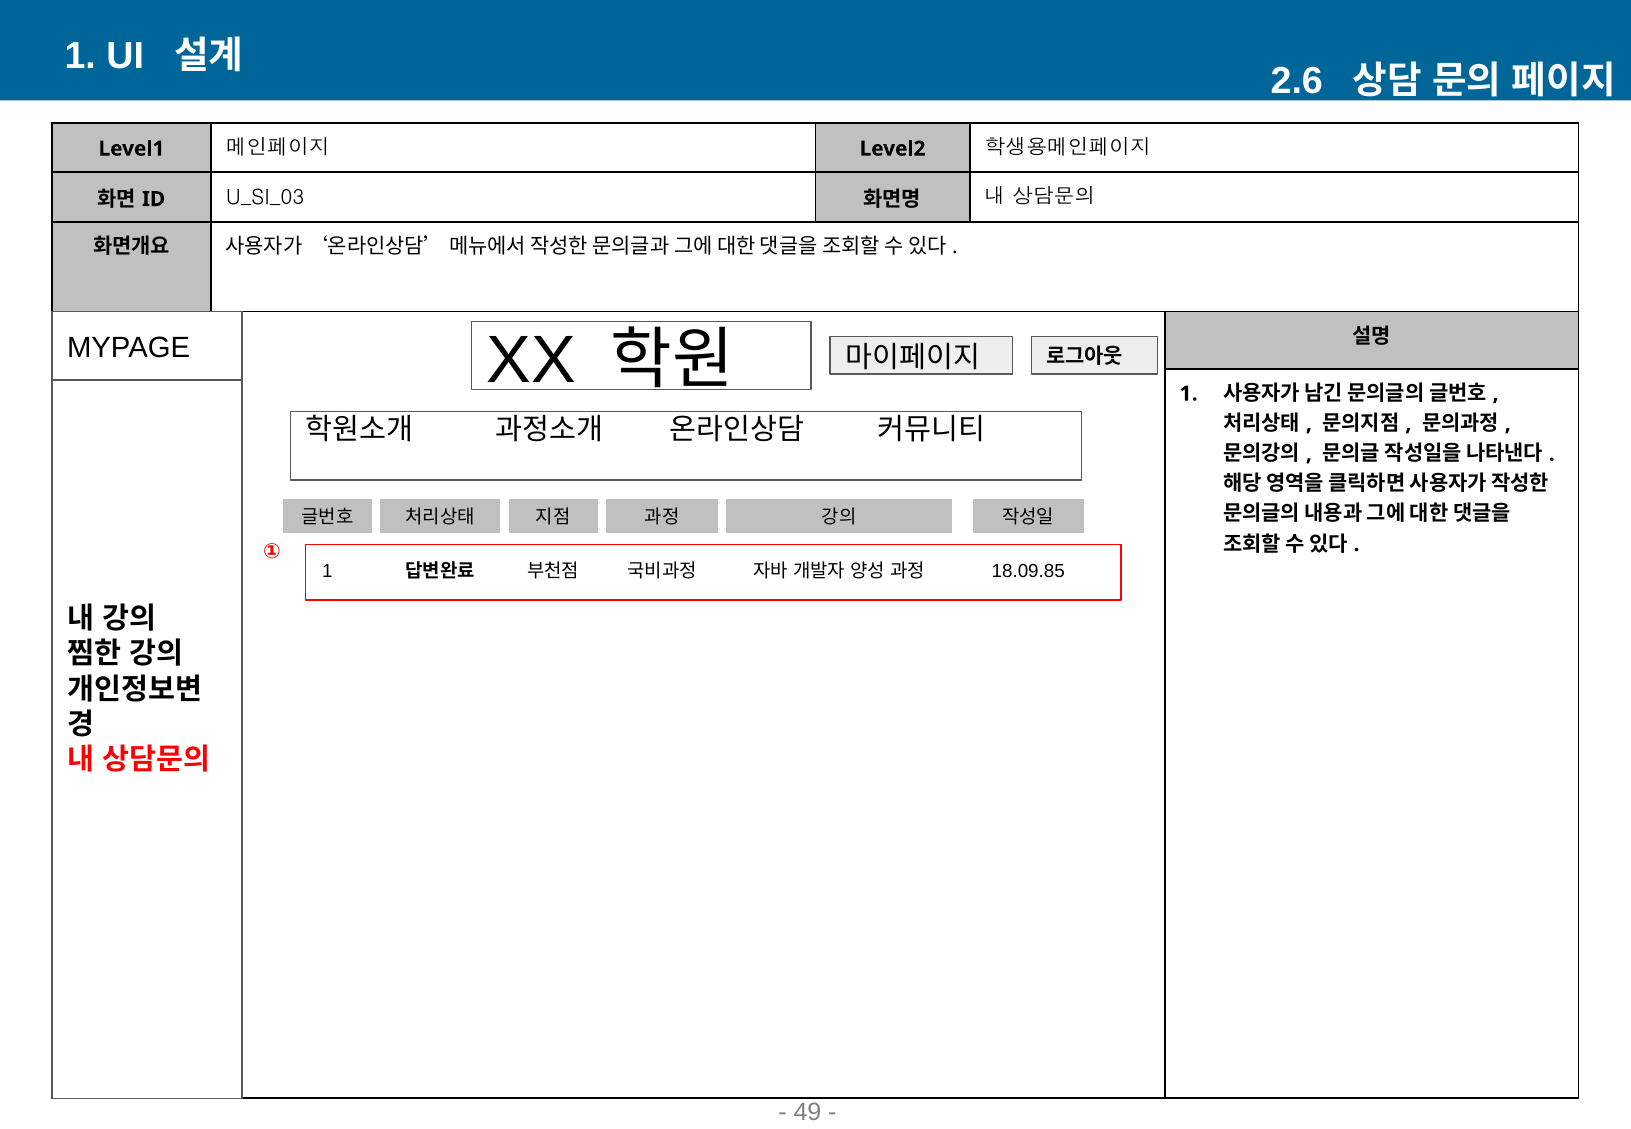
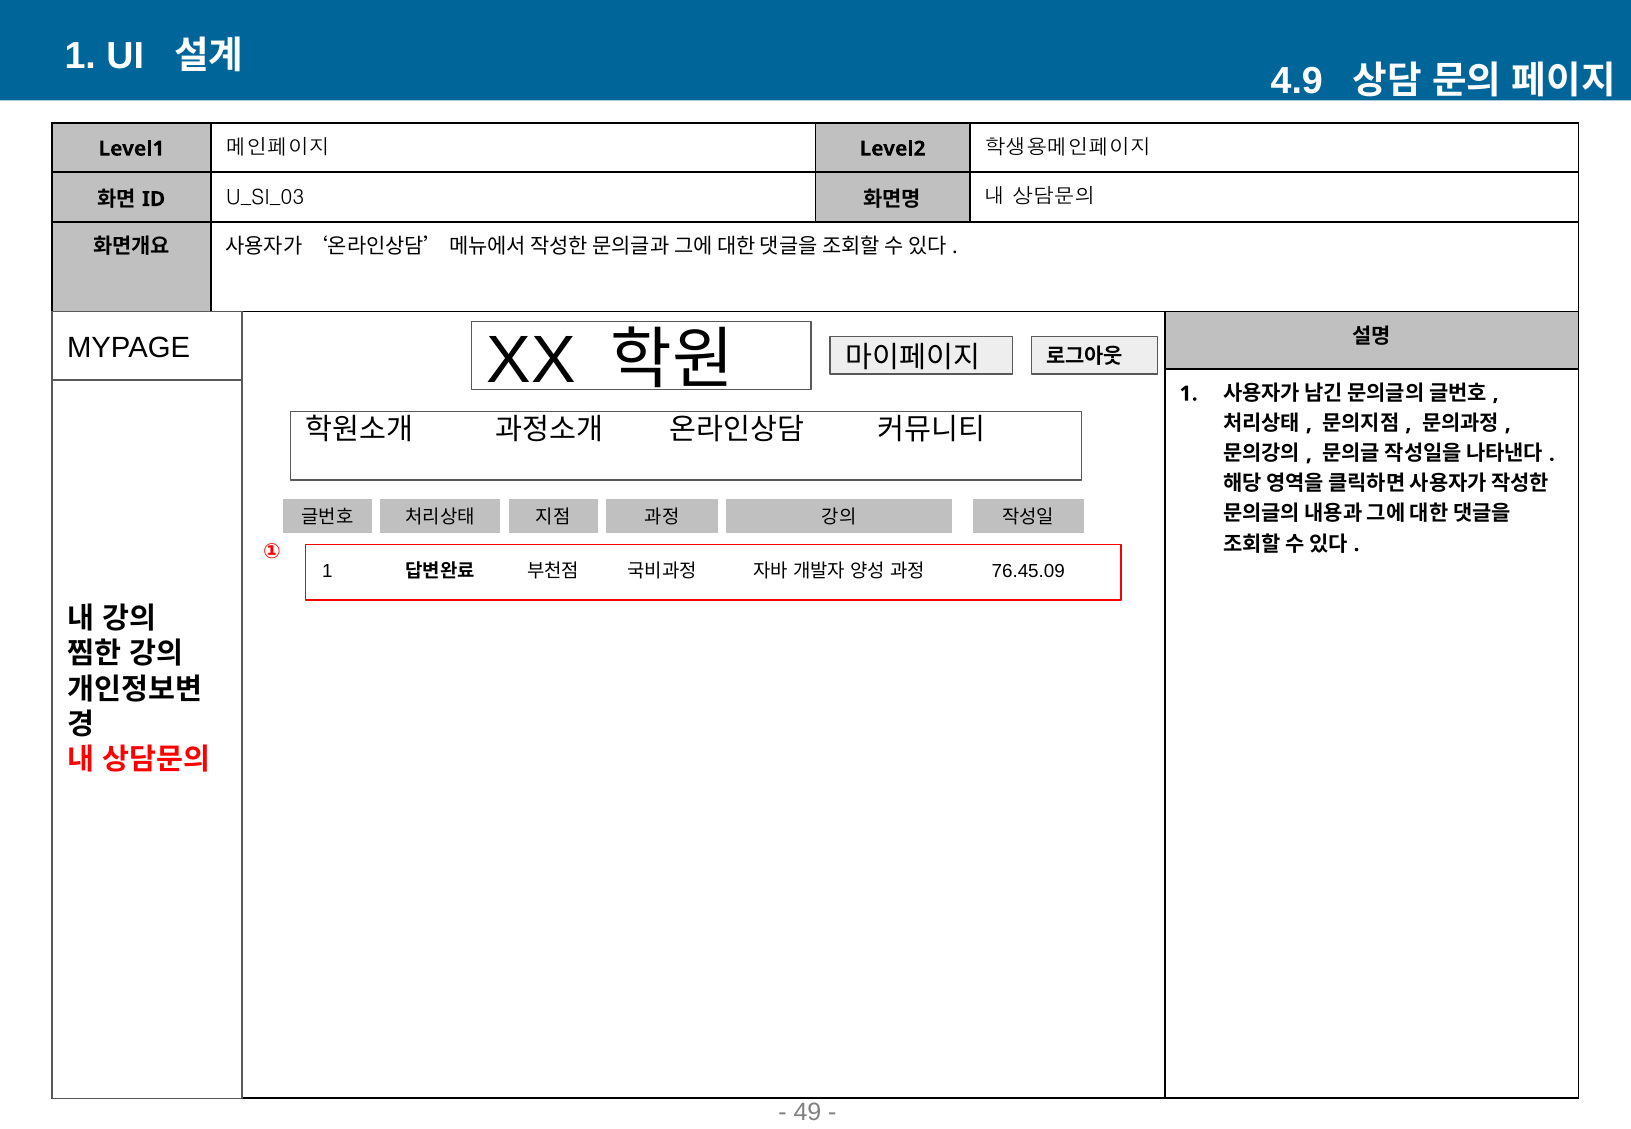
2.6: 2.6 -> 4.9
18.09.85: 18.09.85 -> 76.45.09
